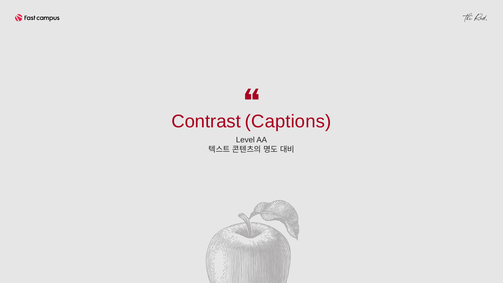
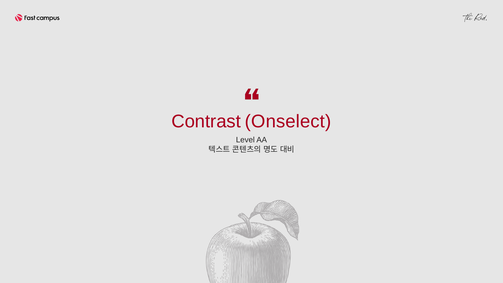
Captions: Captions -> Onselect
